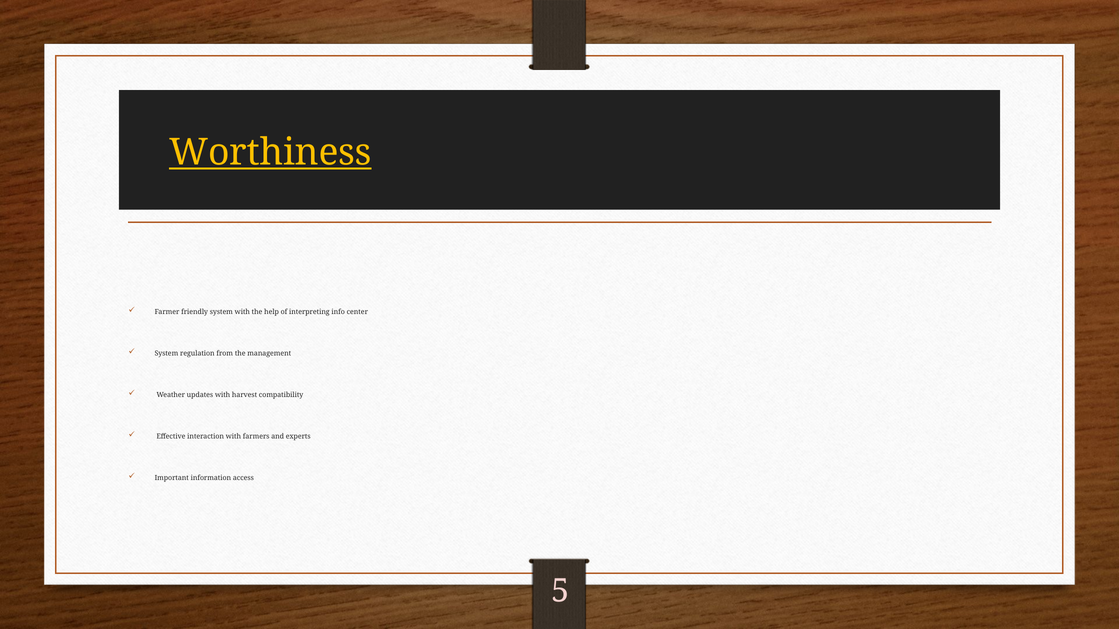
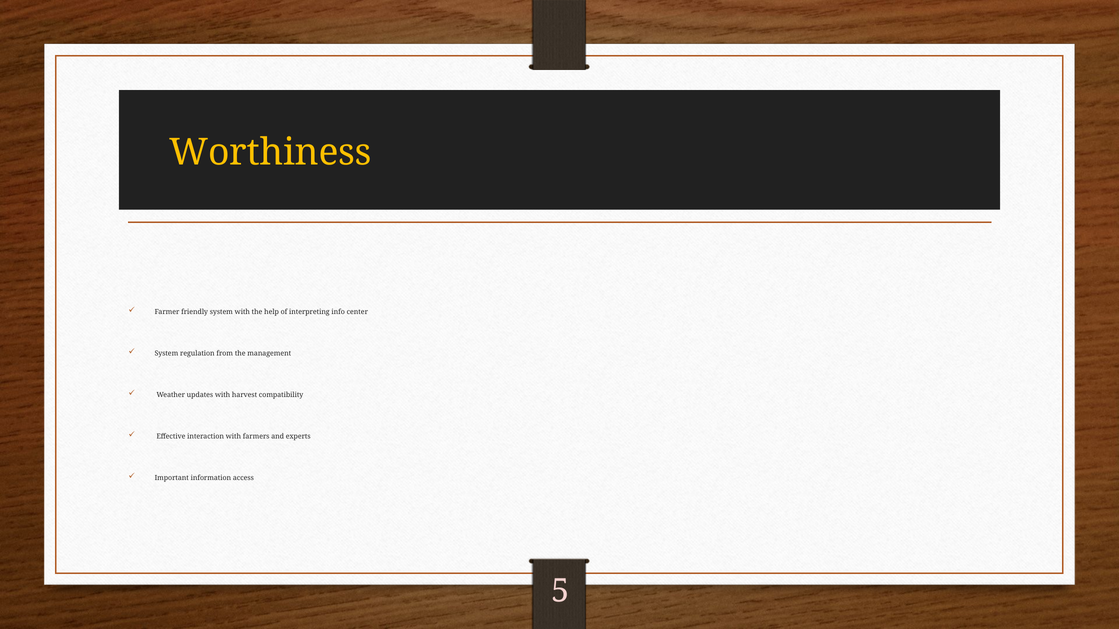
Worthiness underline: present -> none
